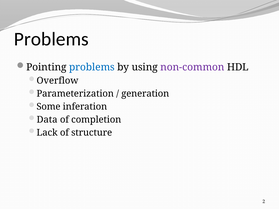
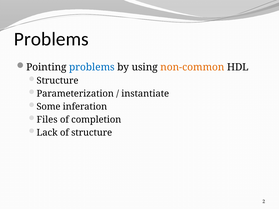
non-common colour: purple -> orange
Overflow at (57, 81): Overflow -> Structure
generation: generation -> instantiate
Data: Data -> Files
